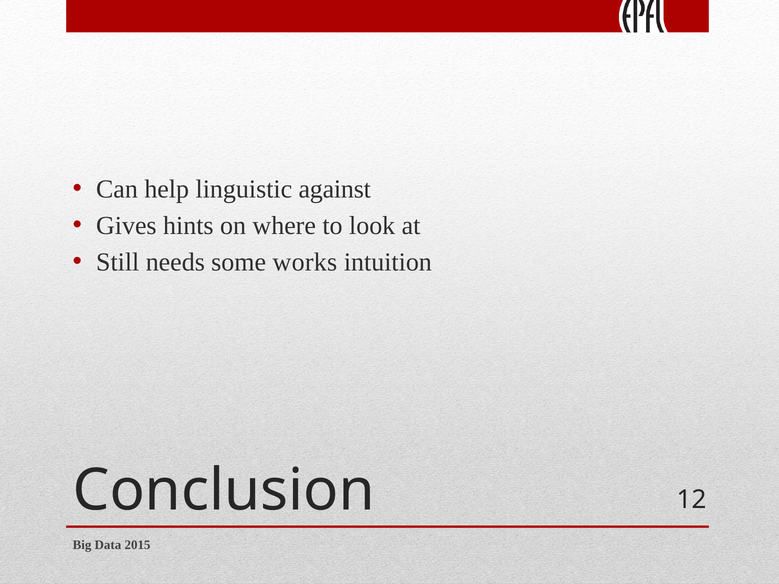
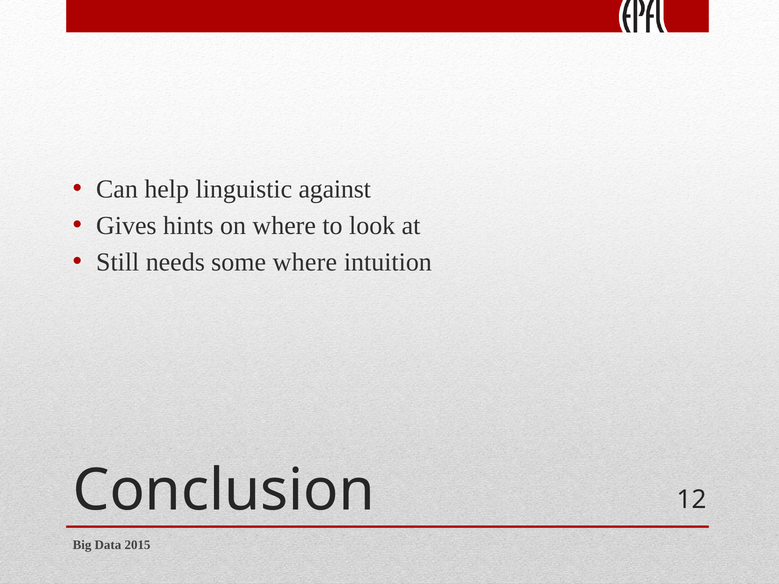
some works: works -> where
